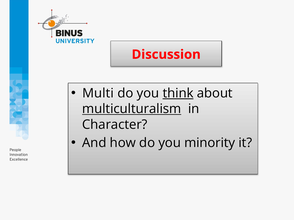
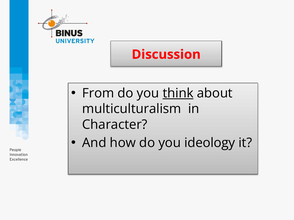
Multi: Multi -> From
multiculturalism underline: present -> none
minority: minority -> ideology
